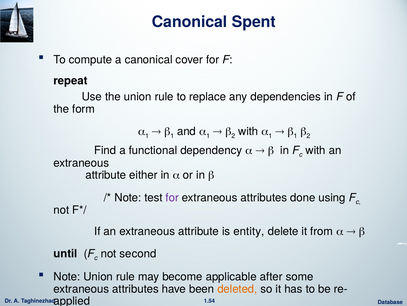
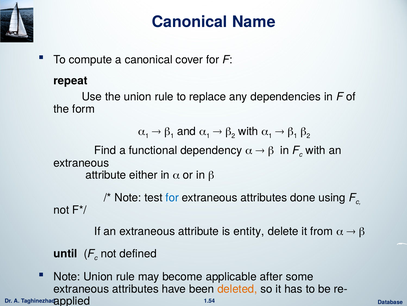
Spent: Spent -> Name
for at (172, 197) colour: purple -> blue
second: second -> defined
